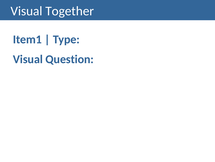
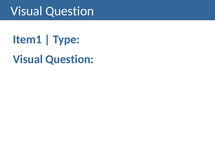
Together at (70, 11): Together -> Question
